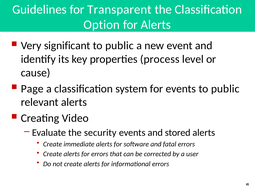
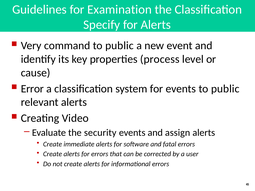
Transparent: Transparent -> Examination
Option: Option -> Specify
significant: significant -> command
Page: Page -> Error
stored: stored -> assign
